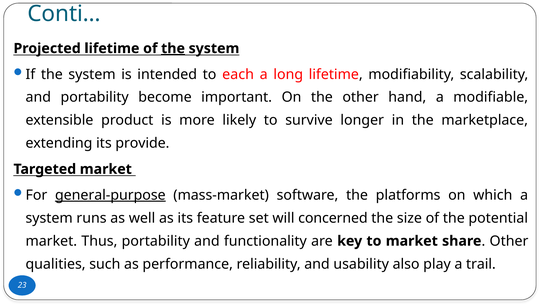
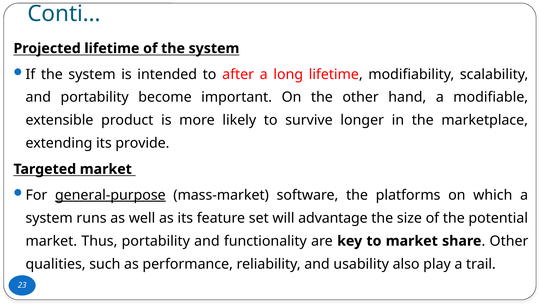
the at (173, 48) underline: present -> none
each: each -> after
concerned: concerned -> advantage
